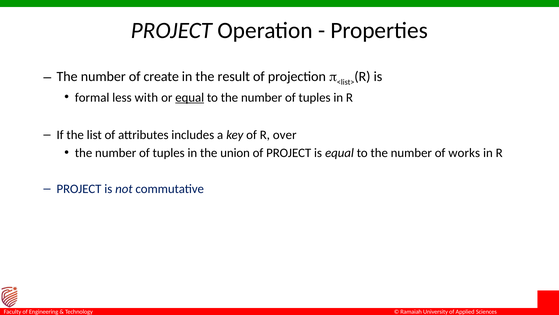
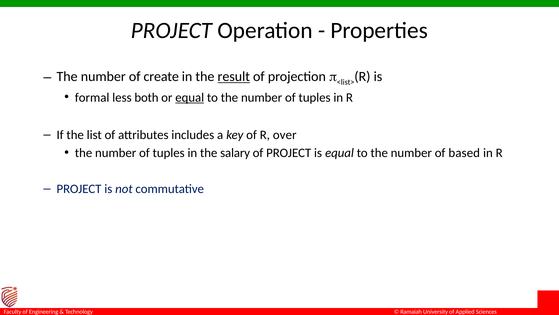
result underline: none -> present
with: with -> both
union: union -> salary
works: works -> based
